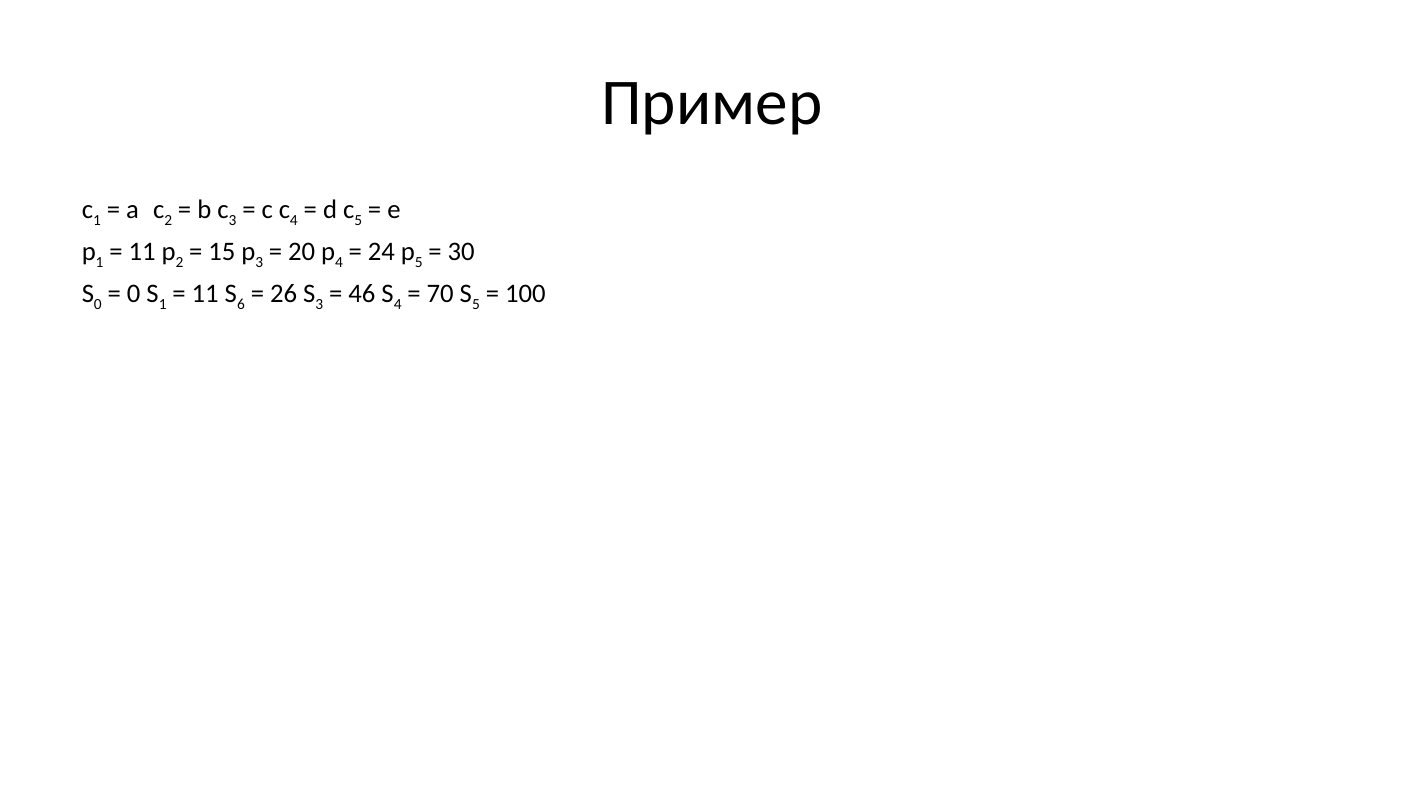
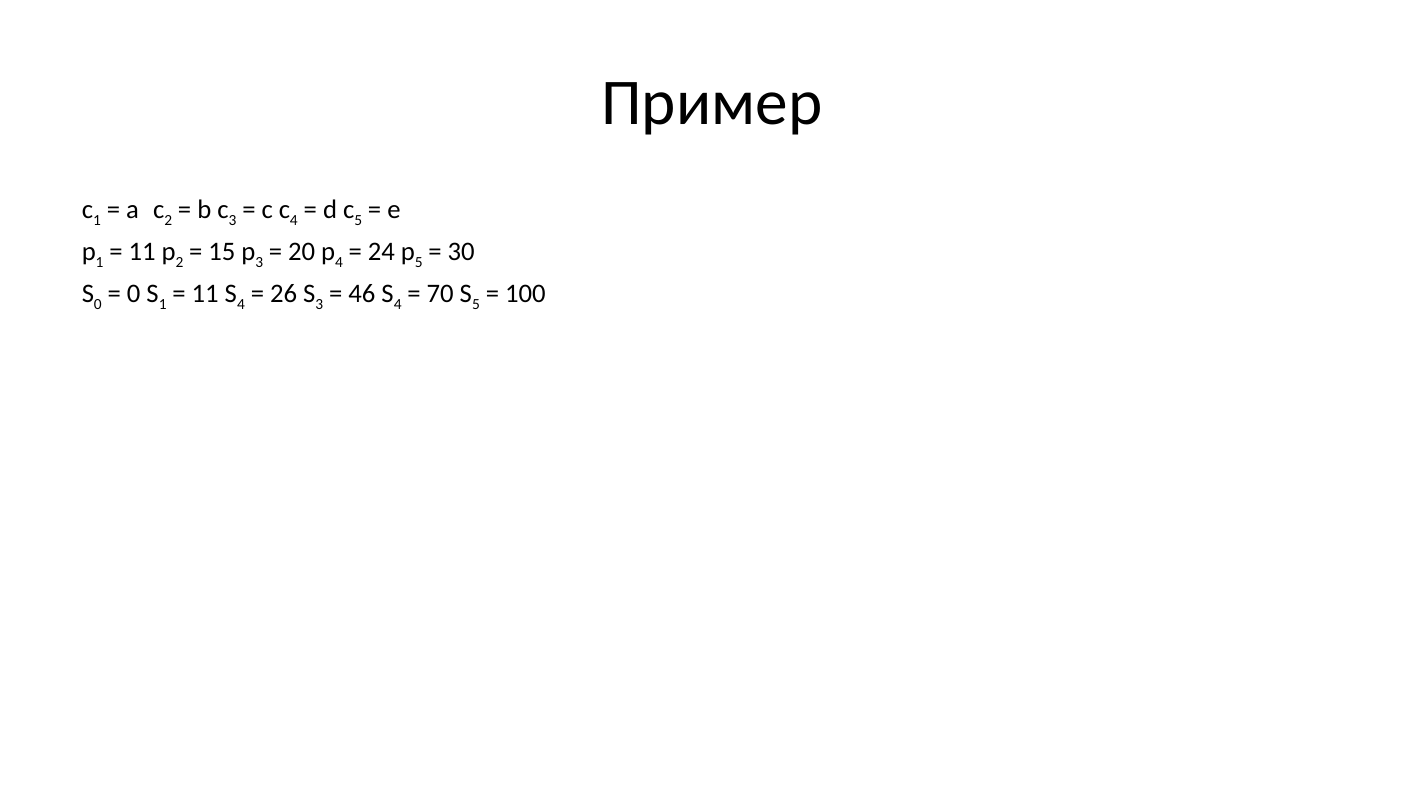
6 at (241, 304): 6 -> 4
